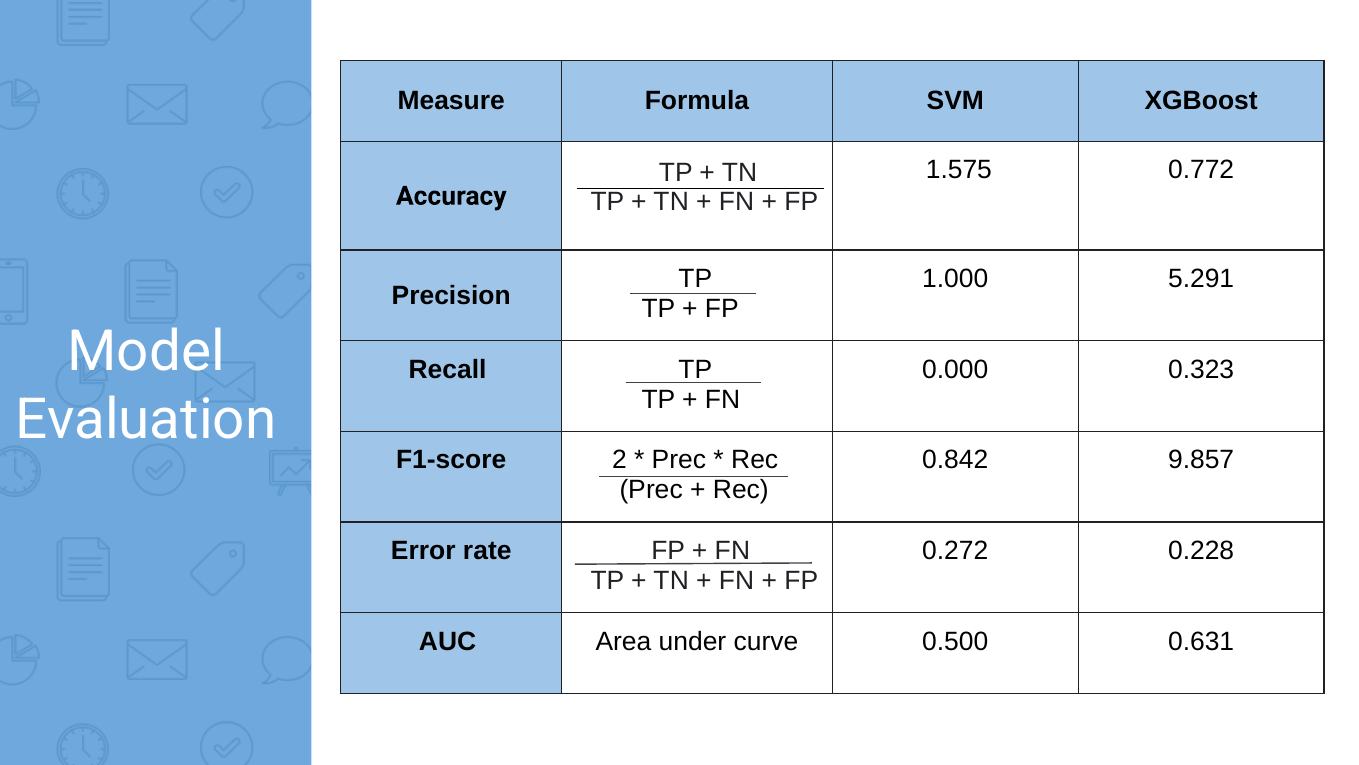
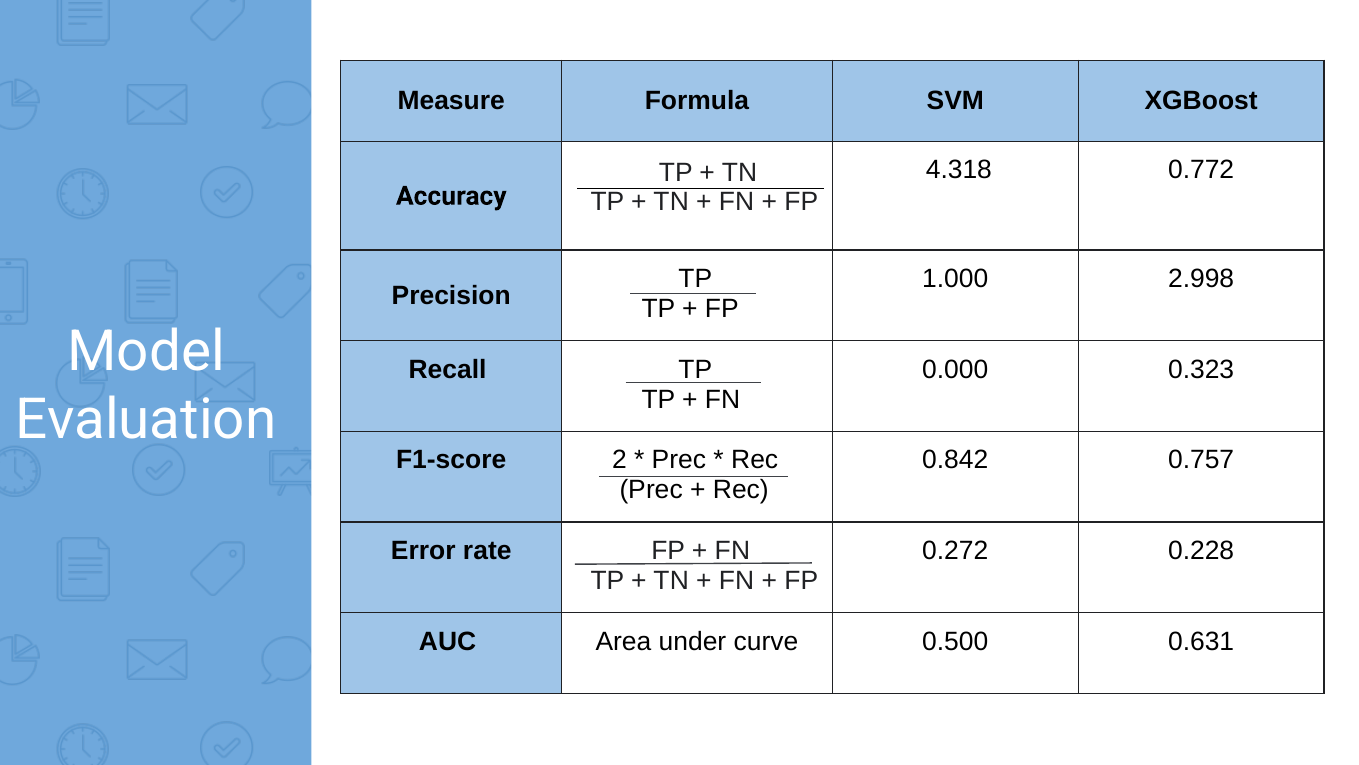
1.575: 1.575 -> 4.318
5.291: 5.291 -> 2.998
9.857: 9.857 -> 0.757
